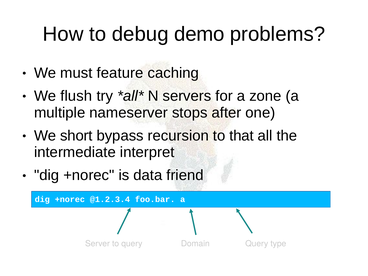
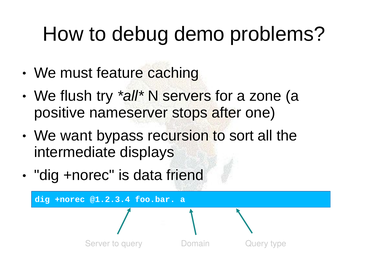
multiple: multiple -> positive
short: short -> want
that: that -> sort
interpret: interpret -> displays
